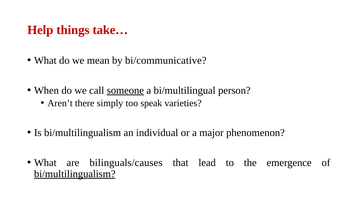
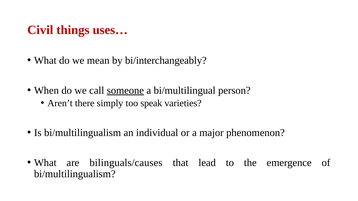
Help: Help -> Civil
take…: take… -> uses…
bi/communicative: bi/communicative -> bi/interchangeably
bi/multilingualism at (75, 174) underline: present -> none
